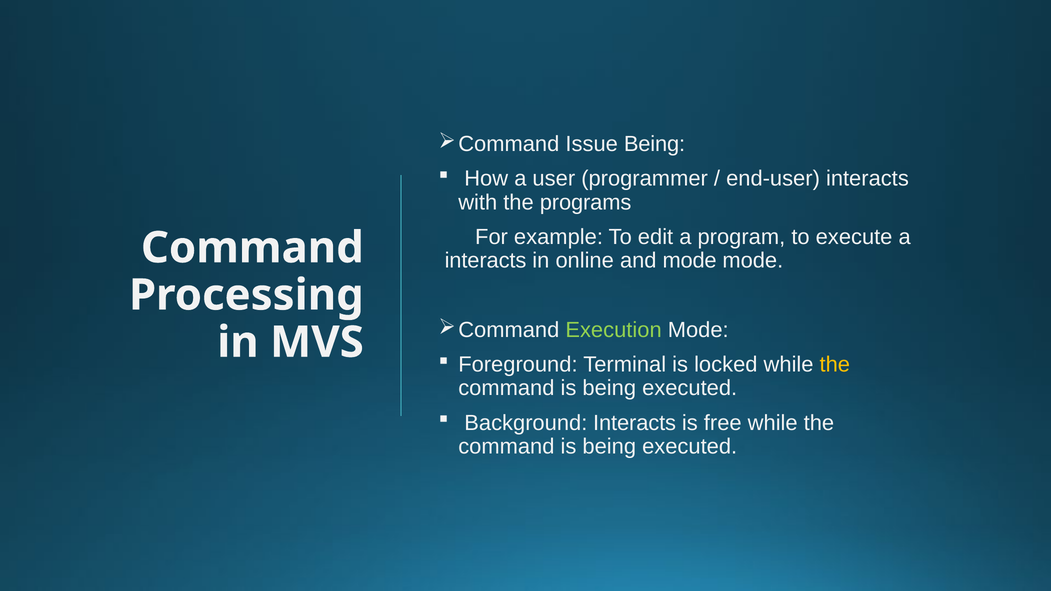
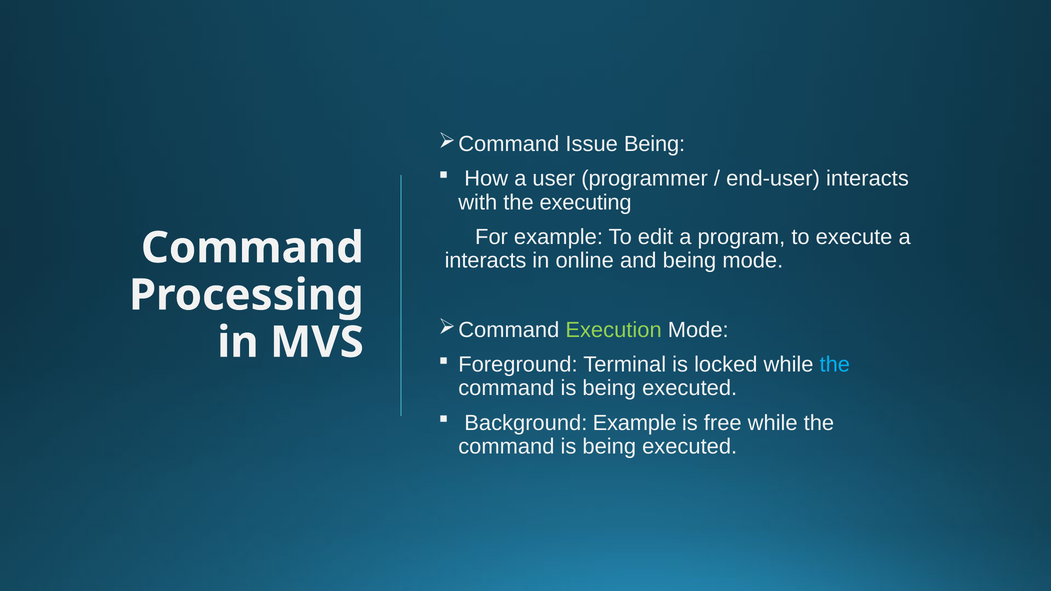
programs: programs -> executing
and mode: mode -> being
the at (835, 365) colour: yellow -> light blue
Background Interacts: Interacts -> Example
